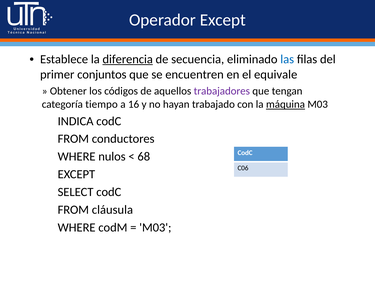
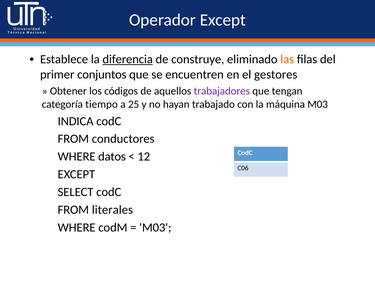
secuencia: secuencia -> construye
las colour: blue -> orange
equivale: equivale -> gestores
16: 16 -> 25
máquina underline: present -> none
nulos: nulos -> datos
68: 68 -> 12
cláusula: cláusula -> literales
